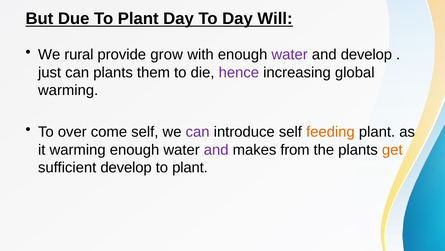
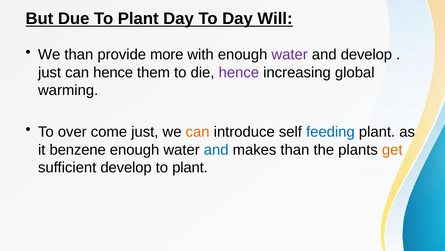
We rural: rural -> than
grow: grow -> more
can plants: plants -> hence
come self: self -> just
can at (198, 132) colour: purple -> orange
feeding colour: orange -> blue
it warming: warming -> benzene
and at (216, 149) colour: purple -> blue
makes from: from -> than
